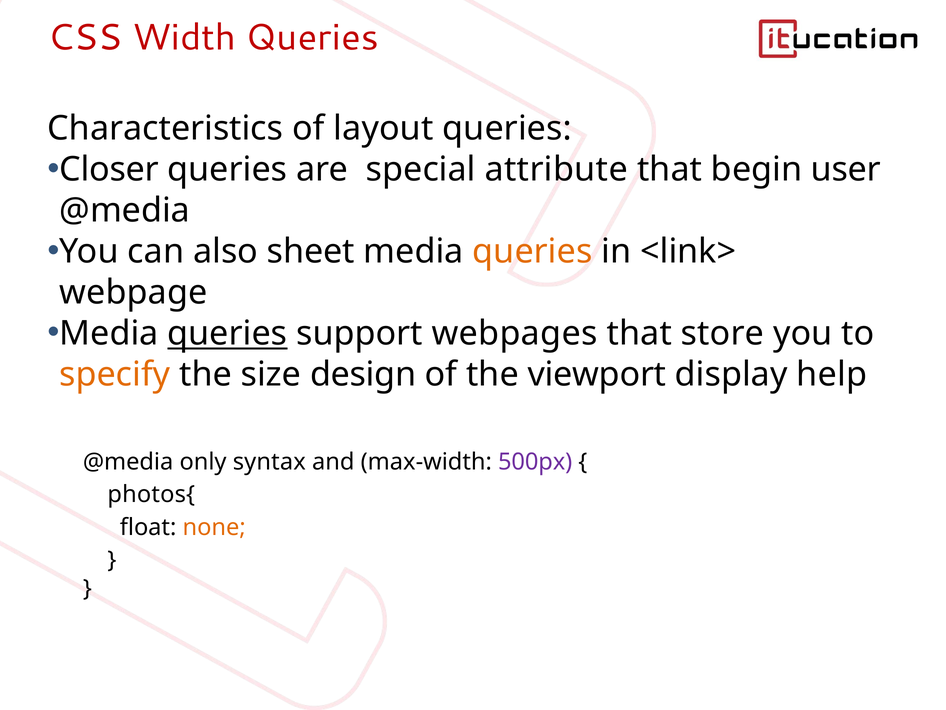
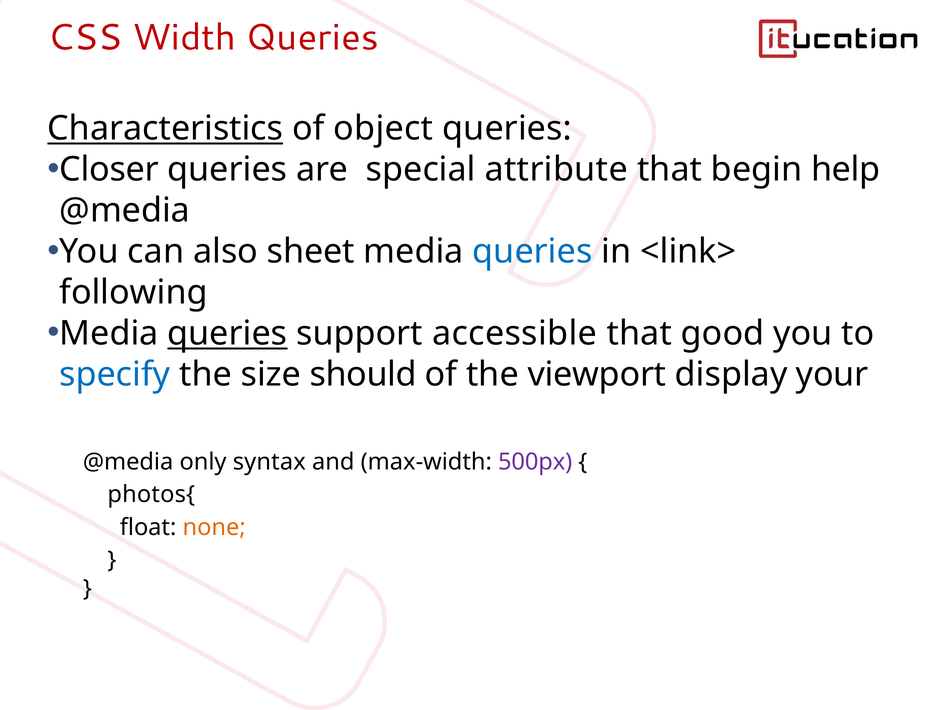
Characteristics underline: none -> present
layout: layout -> object
user: user -> help
queries at (532, 251) colour: orange -> blue
webpage: webpage -> following
webpages: webpages -> accessible
store: store -> good
specify colour: orange -> blue
design: design -> should
help: help -> your
